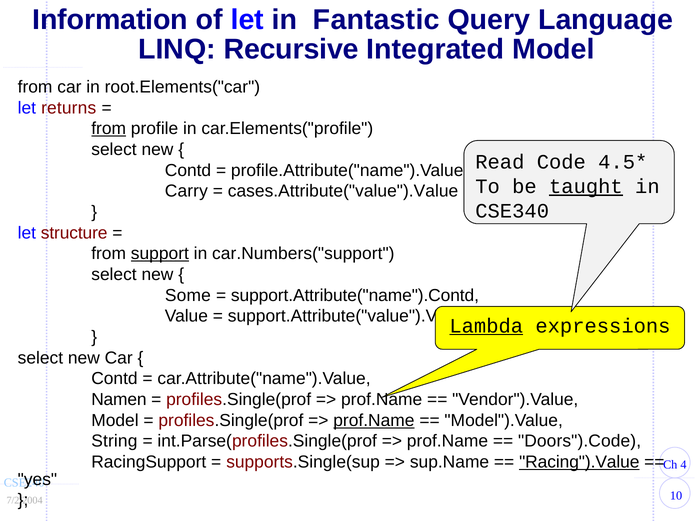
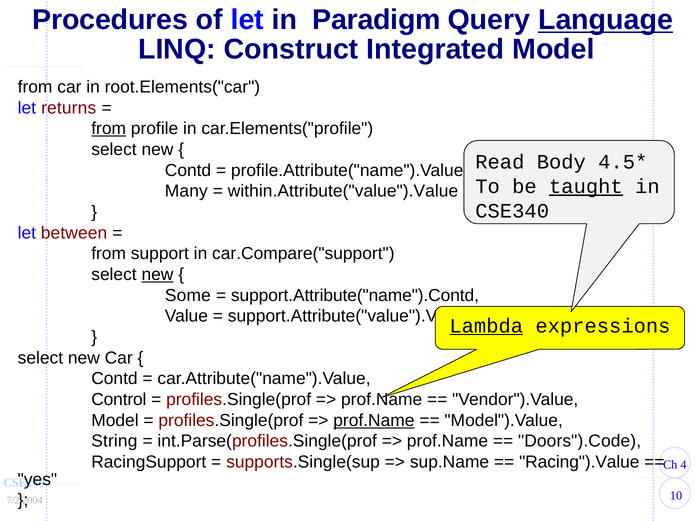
Information: Information -> Procedures
Fantastic: Fantastic -> Paradigm
Language underline: none -> present
Recursive: Recursive -> Construct
Code: Code -> Body
Carry: Carry -> Many
cases.Attribute("value").Value: cases.Attribute("value").Value -> within.Attribute("value").Value
structure: structure -> between
support underline: present -> none
car.Numbers("support: car.Numbers("support -> car.Compare("support
new at (157, 275) underline: none -> present
Namen: Namen -> Control
Racing").Value underline: present -> none
